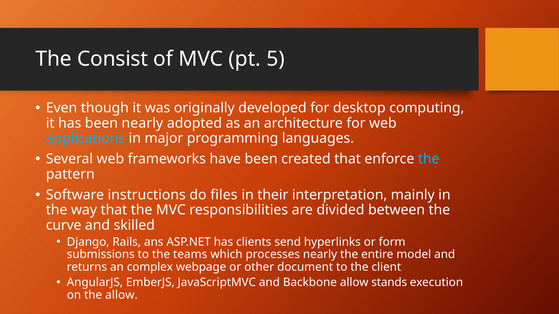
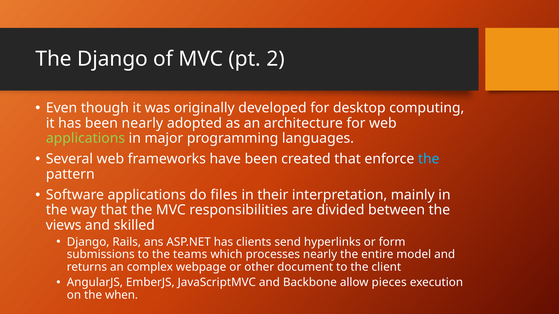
The Consist: Consist -> Django
5: 5 -> 2
applications at (85, 138) colour: light blue -> light green
Software instructions: instructions -> applications
curve: curve -> views
stands: stands -> pieces
the allow: allow -> when
